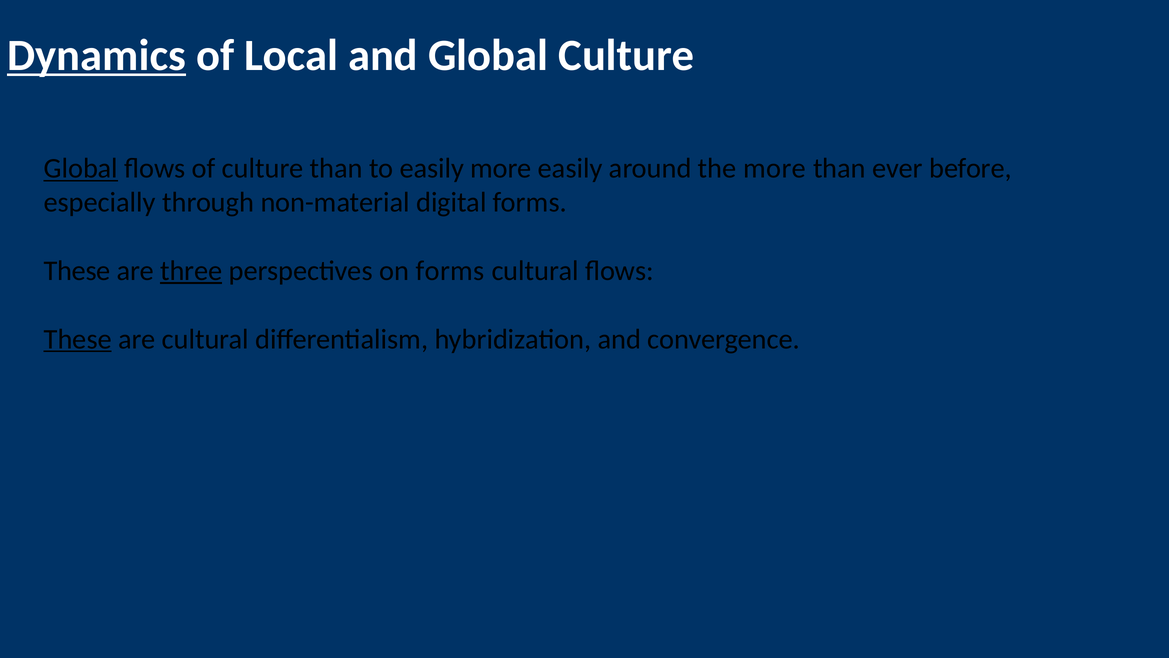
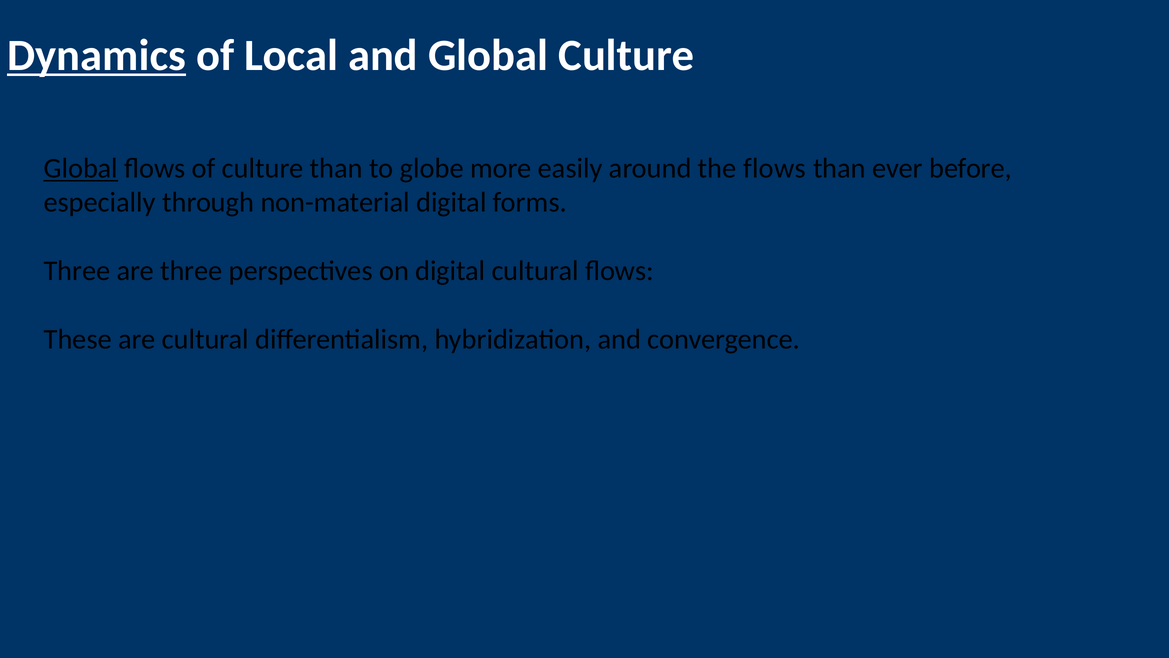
to easily: easily -> globe
the more: more -> flows
These at (77, 271): These -> Three
three at (191, 271) underline: present -> none
on forms: forms -> digital
These at (78, 339) underline: present -> none
